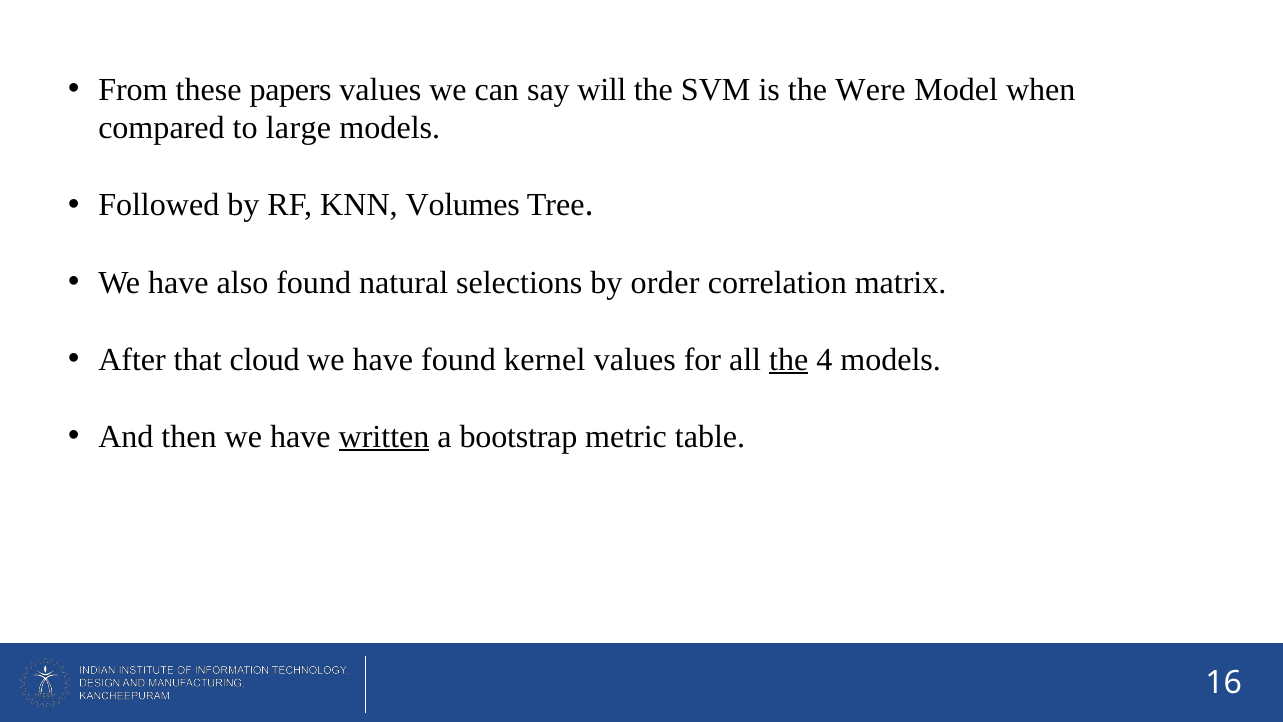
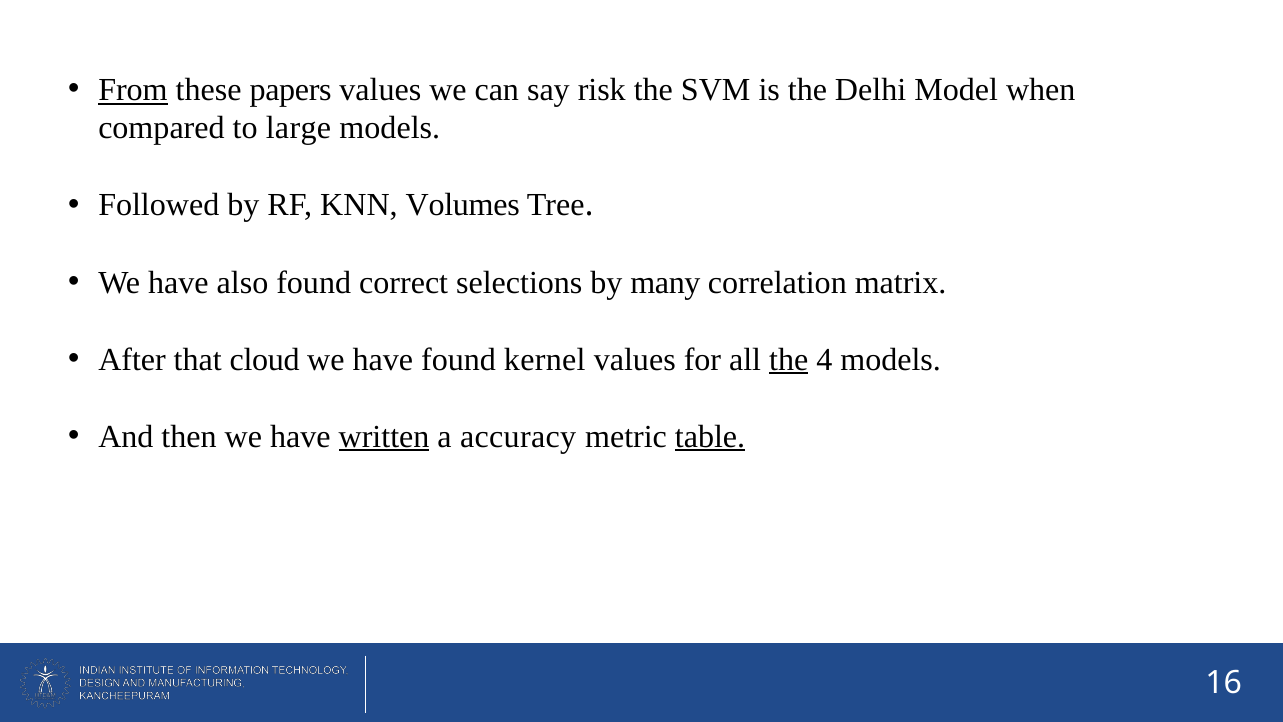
From underline: none -> present
will: will -> risk
Were: Were -> Delhi
natural: natural -> correct
order: order -> many
bootstrap: bootstrap -> accuracy
table underline: none -> present
